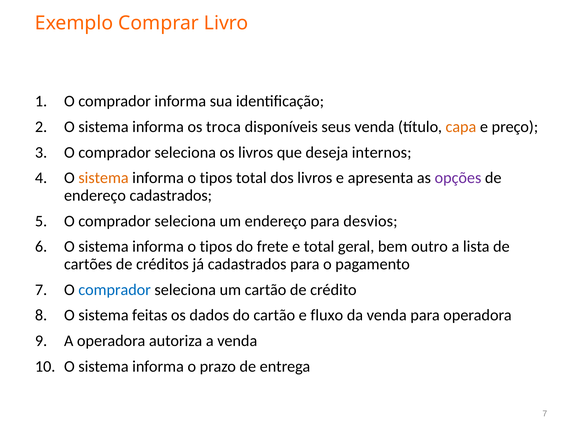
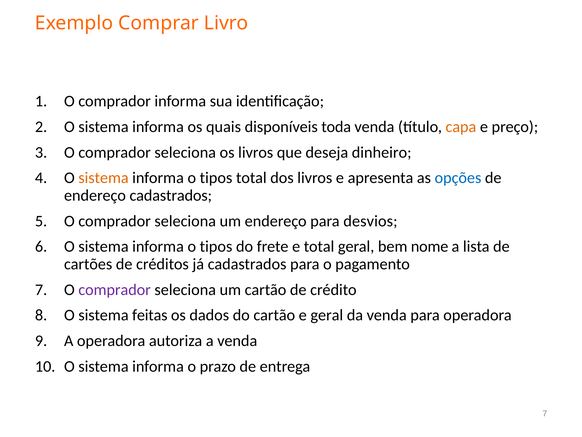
troca: troca -> quais
seus: seus -> toda
internos: internos -> dinheiro
opções colour: purple -> blue
outro: outro -> nome
comprador at (115, 289) colour: blue -> purple
e fluxo: fluxo -> geral
